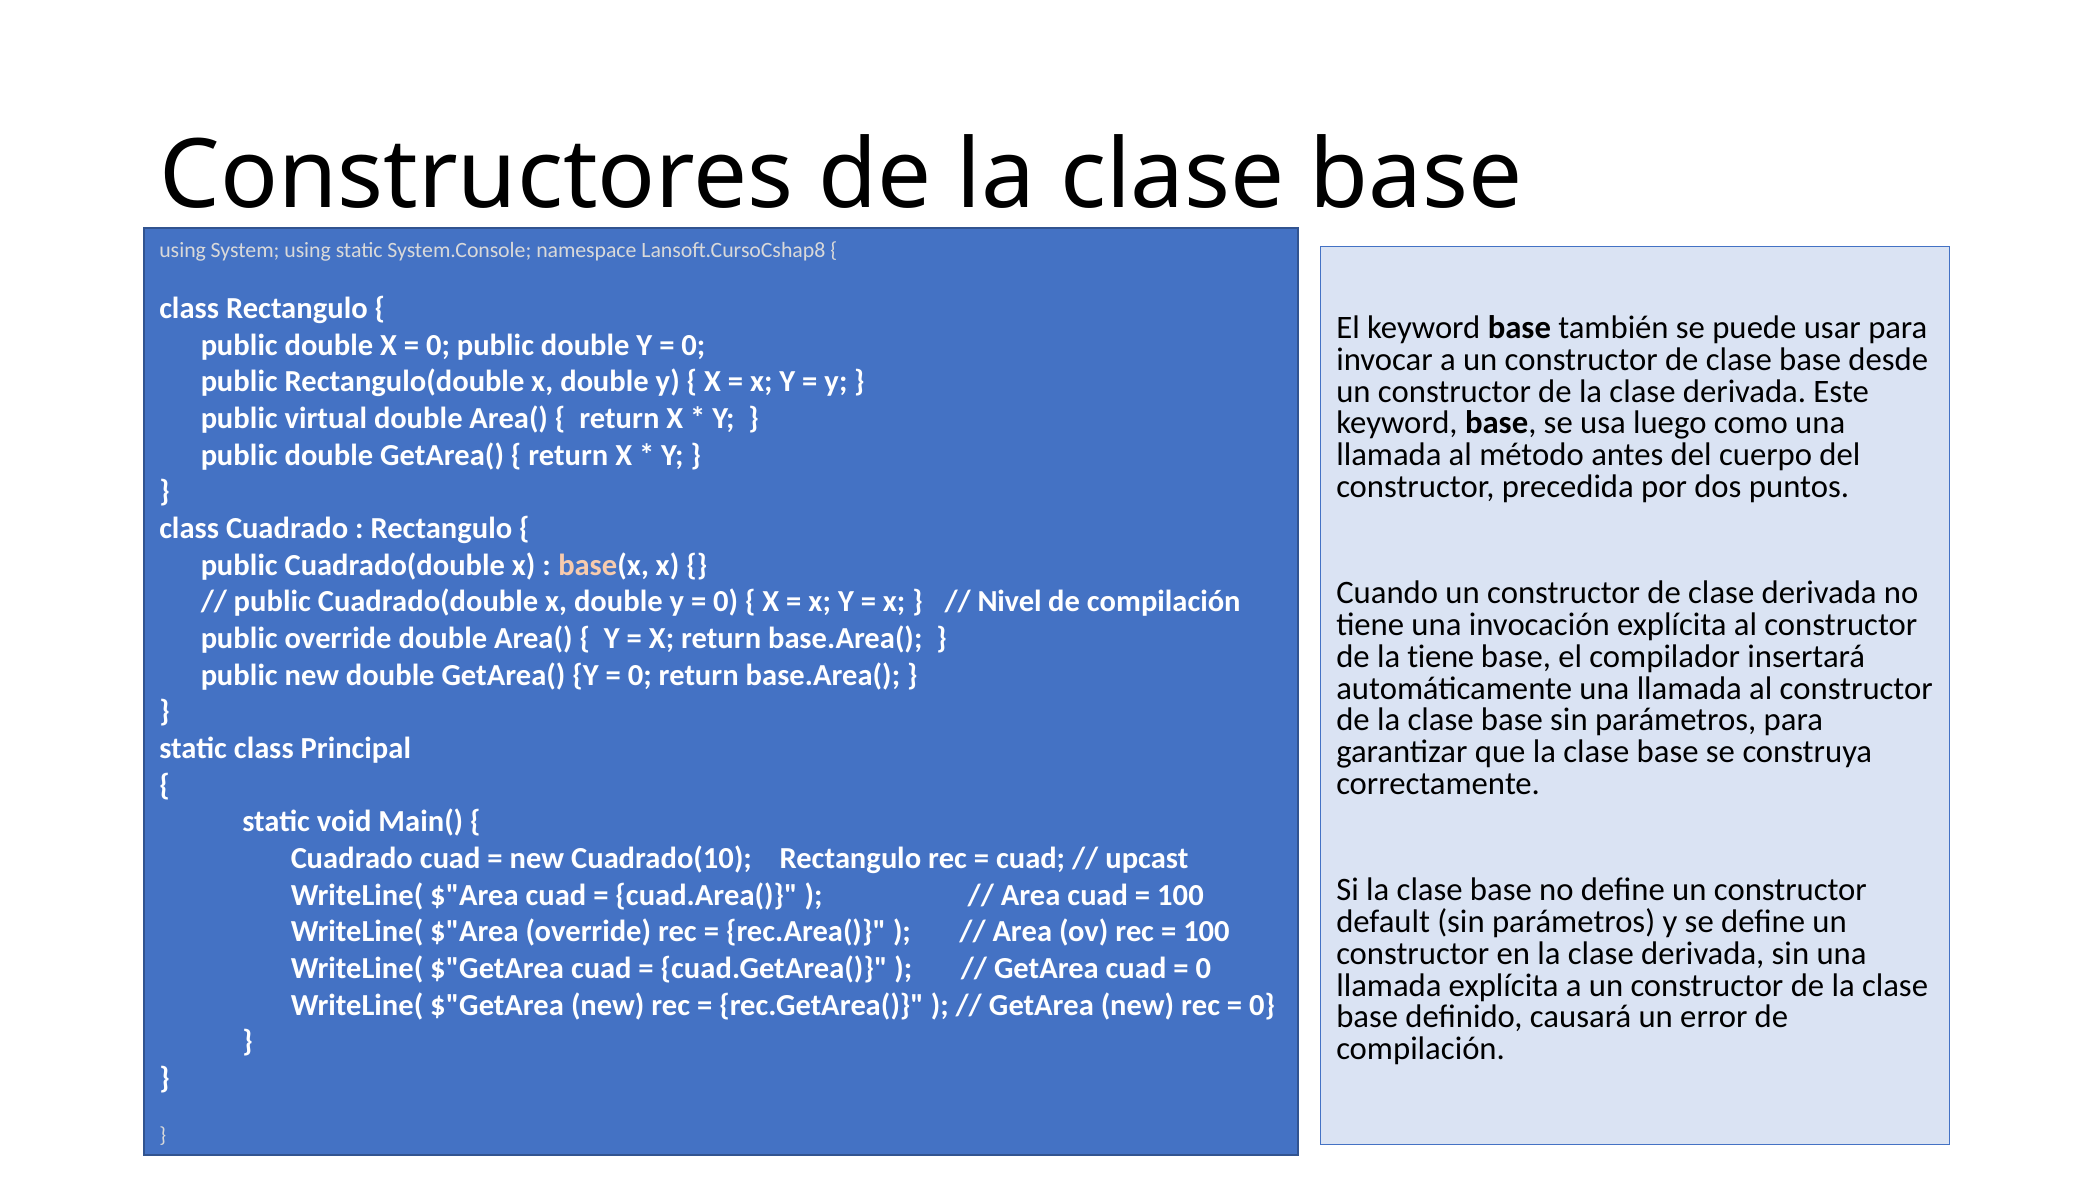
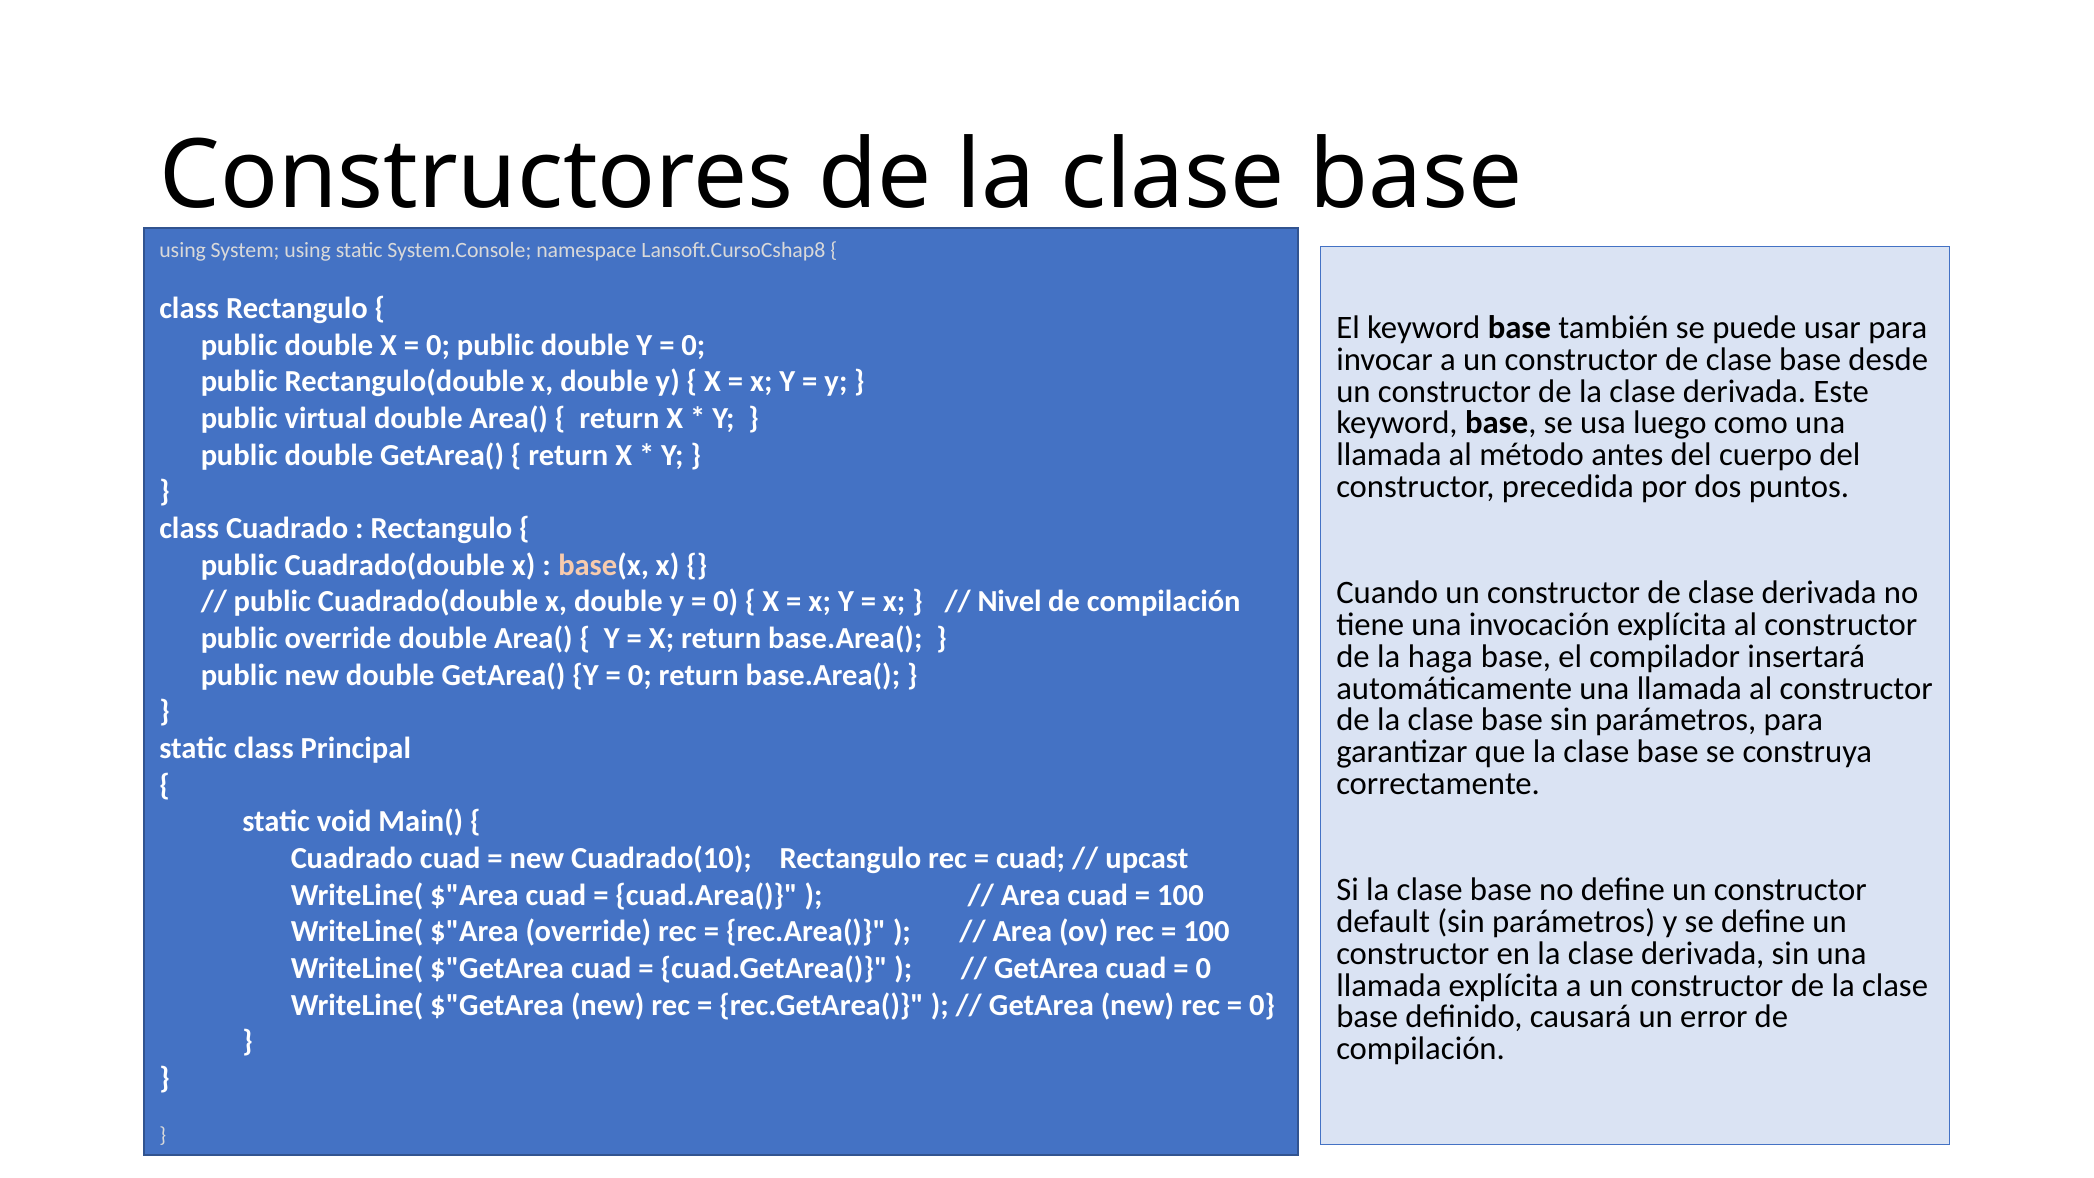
la tiene: tiene -> haga
